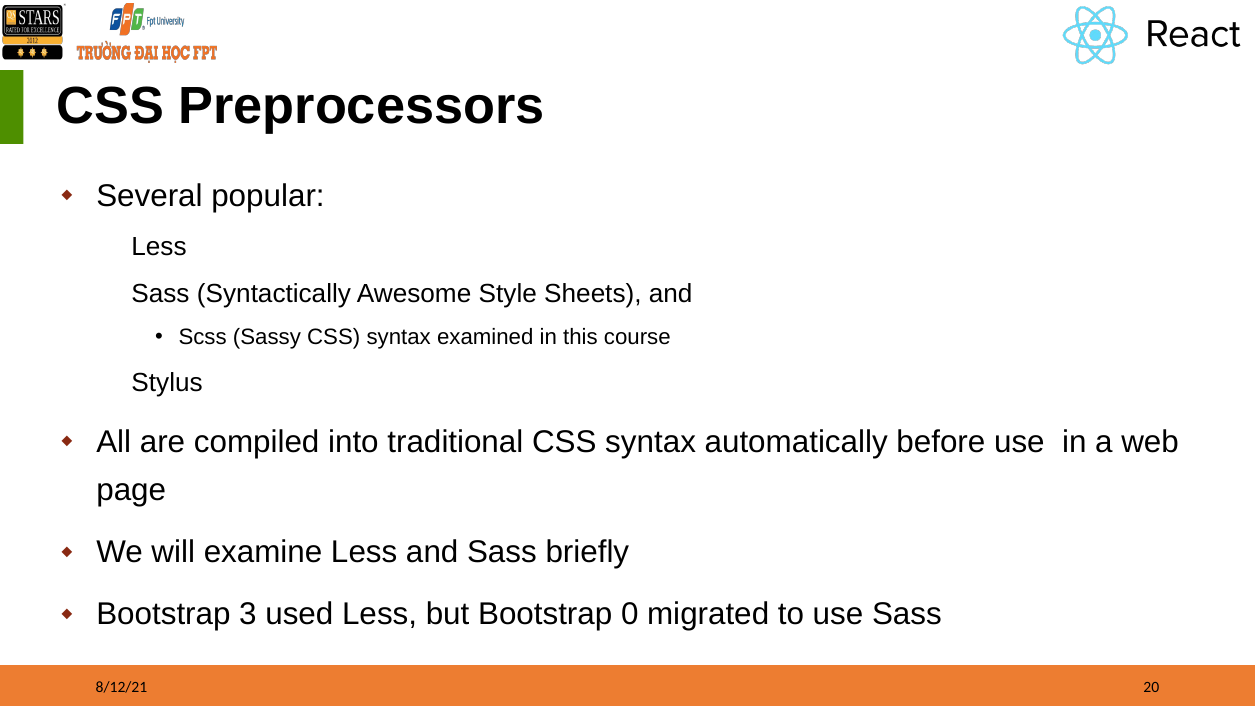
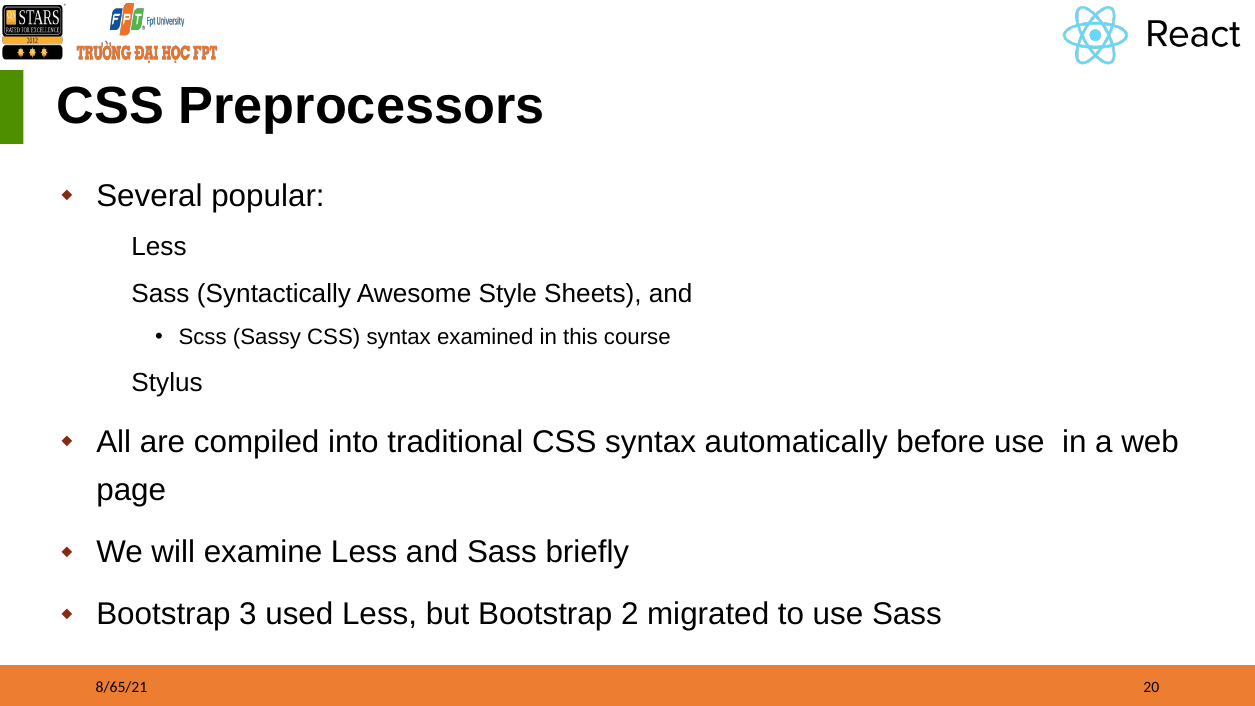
0: 0 -> 2
8/12/21: 8/12/21 -> 8/65/21
